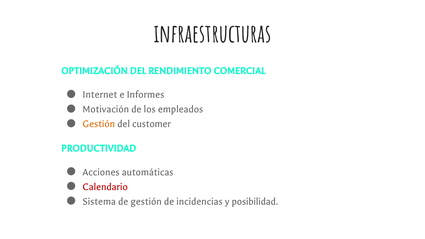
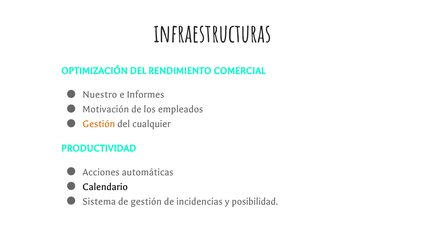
Internet: Internet -> Nuestro
customer: customer -> cualquier
Calendario colour: red -> black
